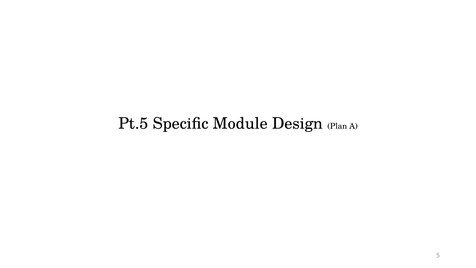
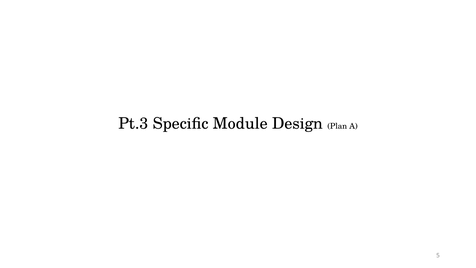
Pt.5: Pt.5 -> Pt.3
